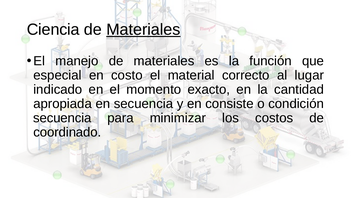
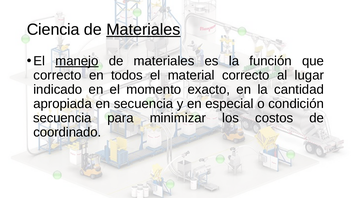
manejo underline: none -> present
especial at (57, 75): especial -> correcto
costo: costo -> todos
consiste: consiste -> especial
